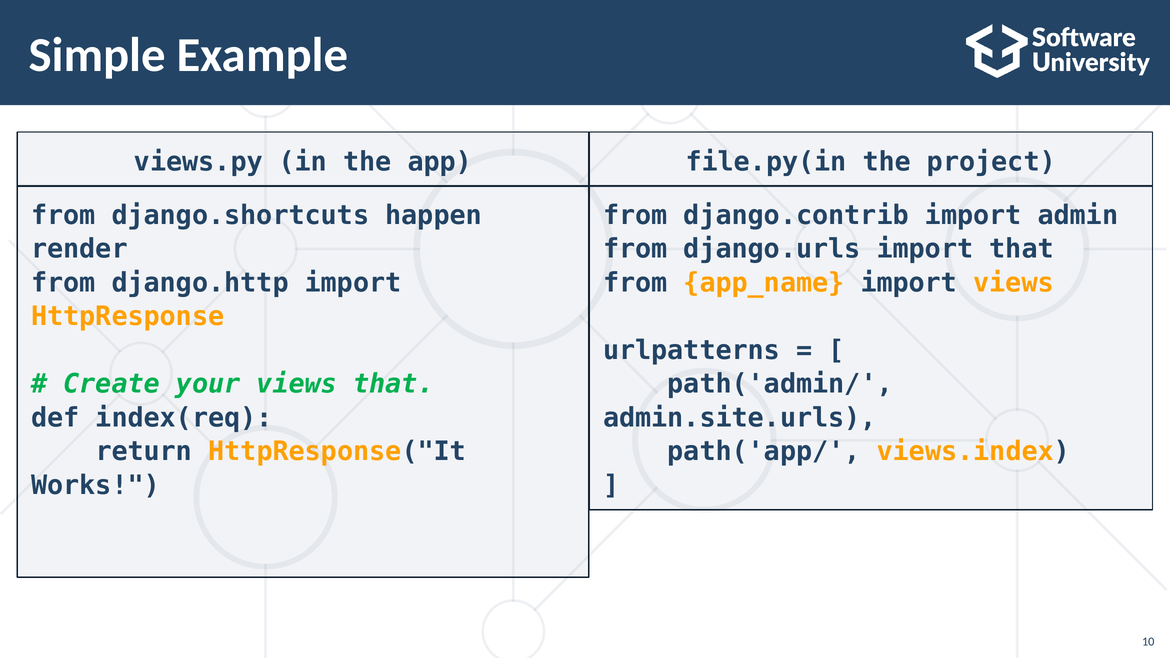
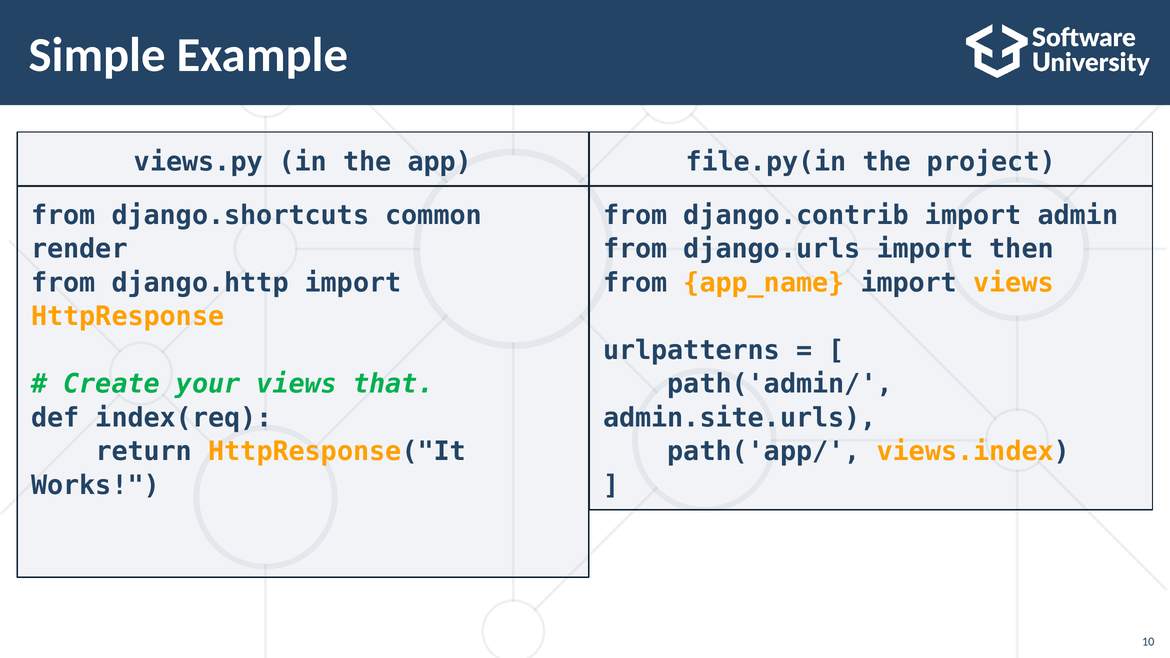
happen: happen -> common
import that: that -> then
